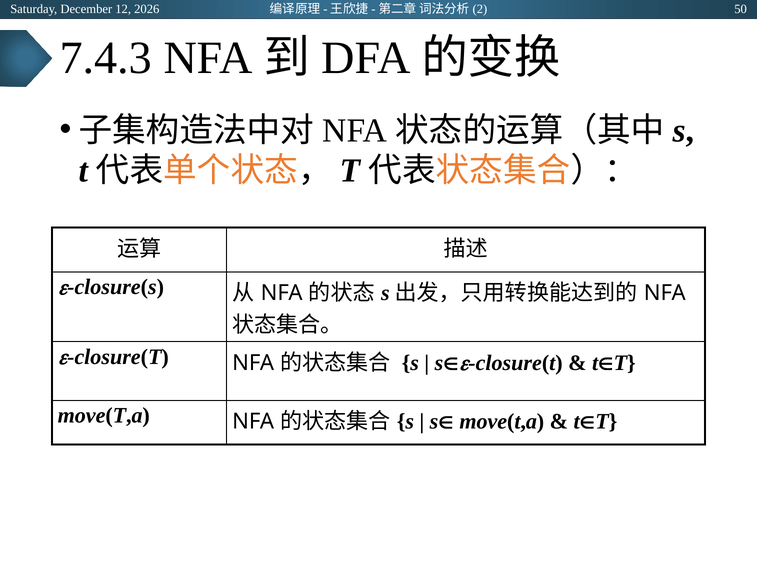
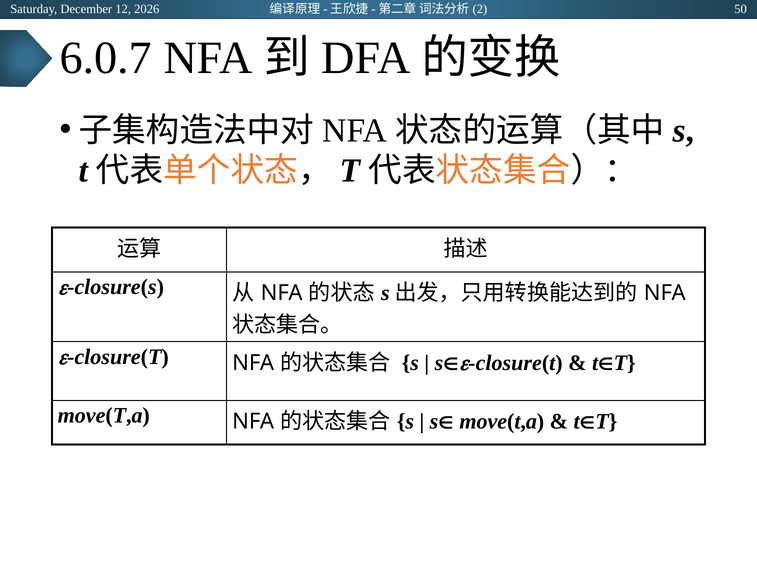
7.4.3: 7.4.3 -> 6.0.7
